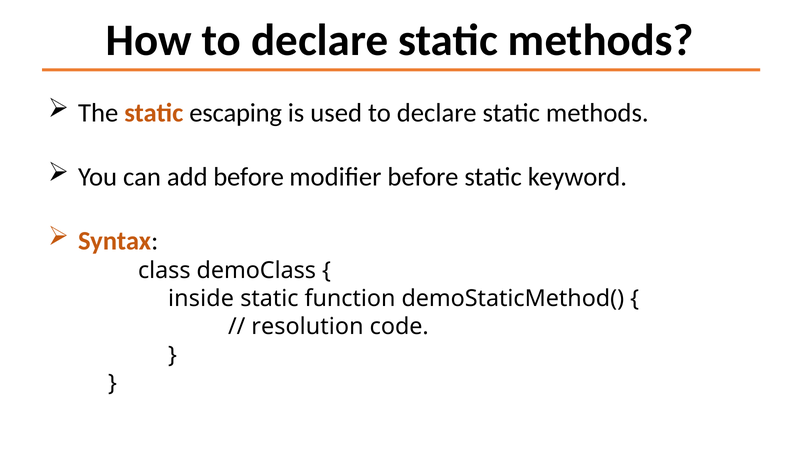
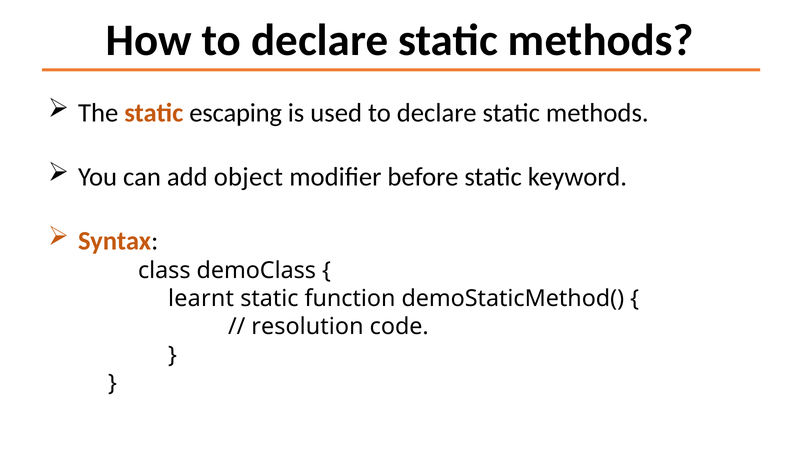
add before: before -> object
inside: inside -> learnt
